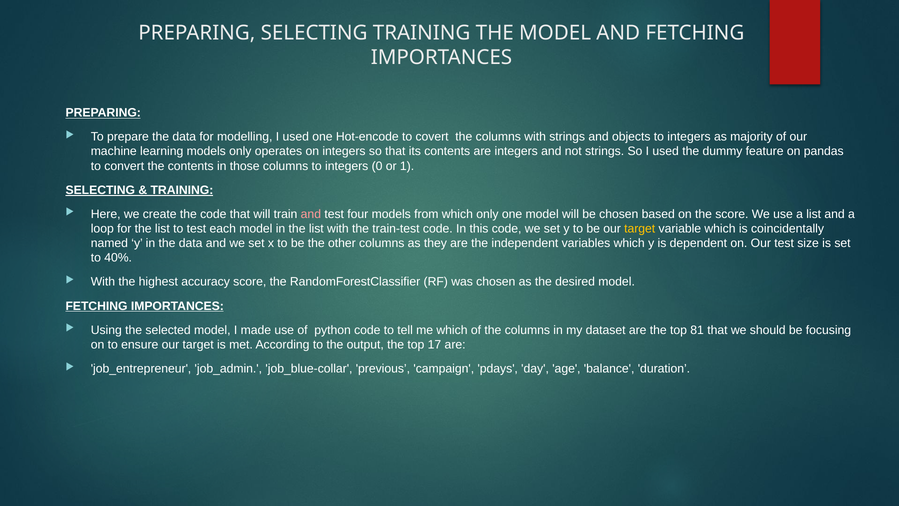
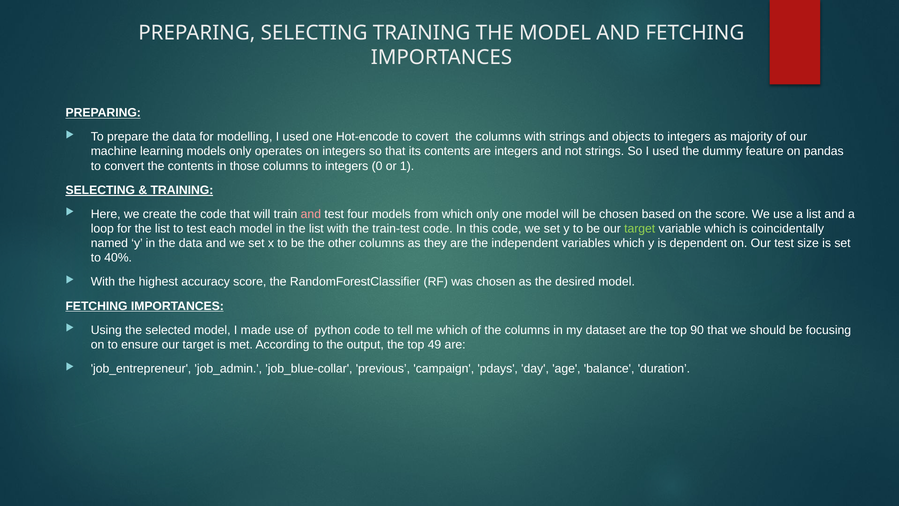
target at (640, 229) colour: yellow -> light green
81: 81 -> 90
17: 17 -> 49
